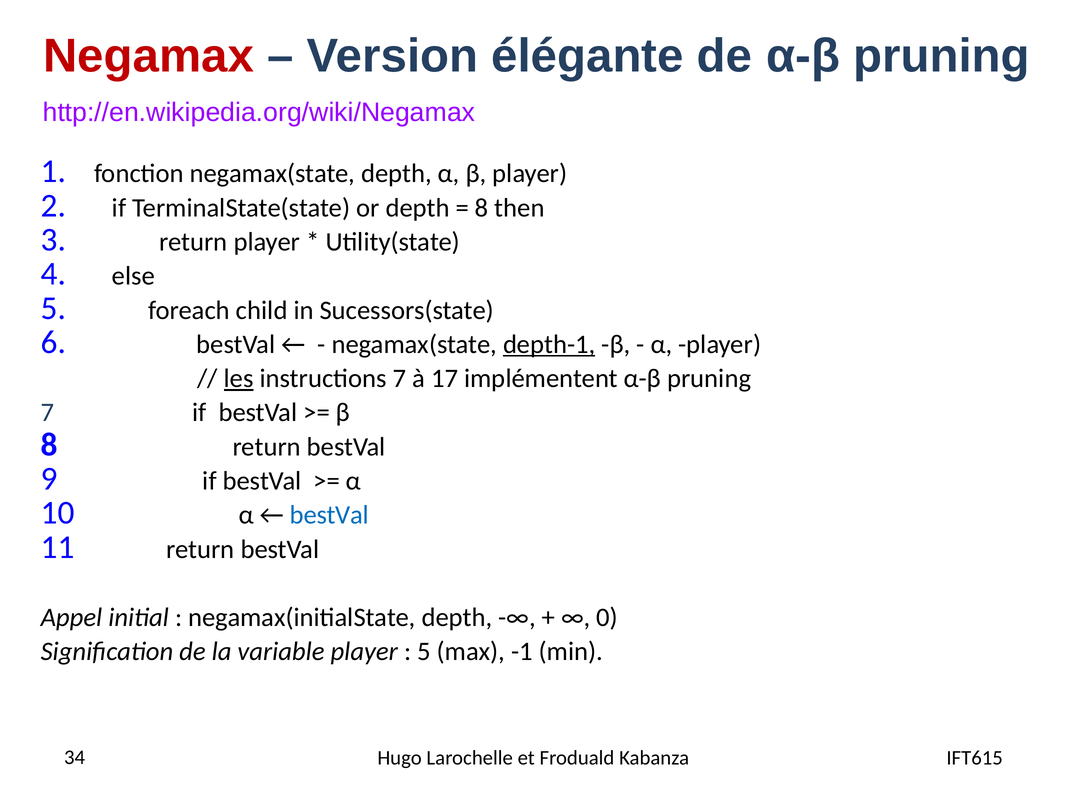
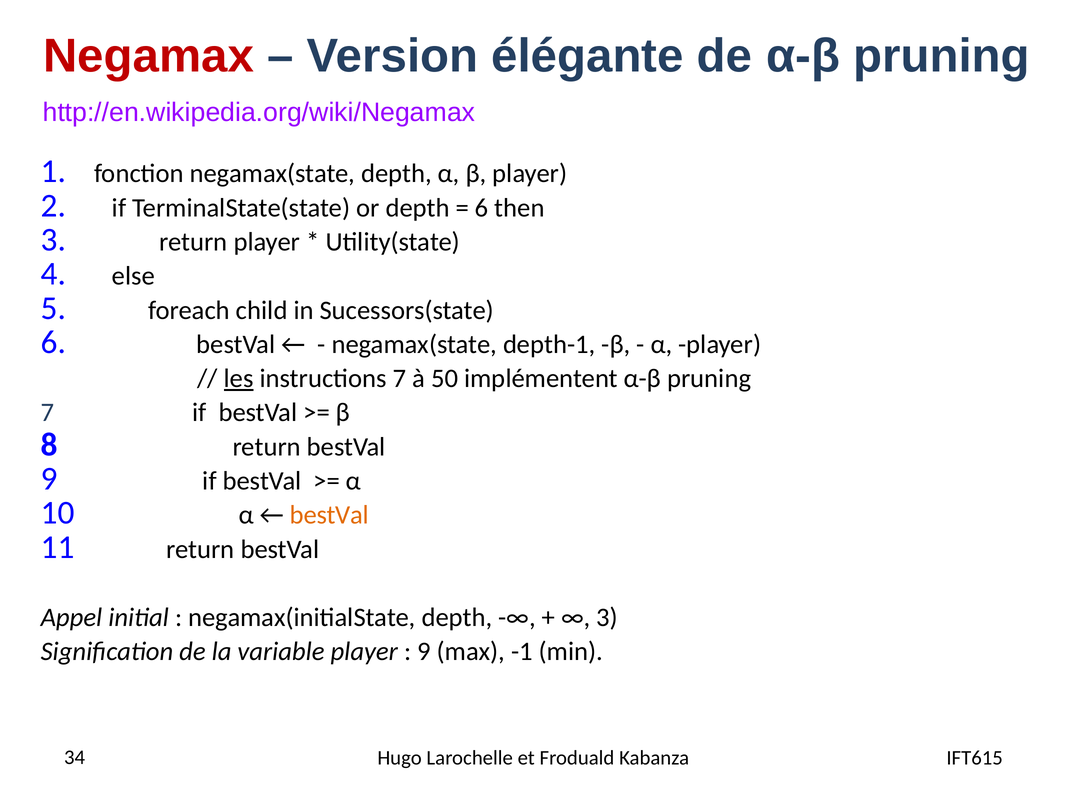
8 at (482, 208): 8 -> 6
depth-1 underline: present -> none
17: 17 -> 50
bestVal at (329, 515) colour: blue -> orange
0 at (607, 618): 0 -> 3
5 at (424, 652): 5 -> 9
